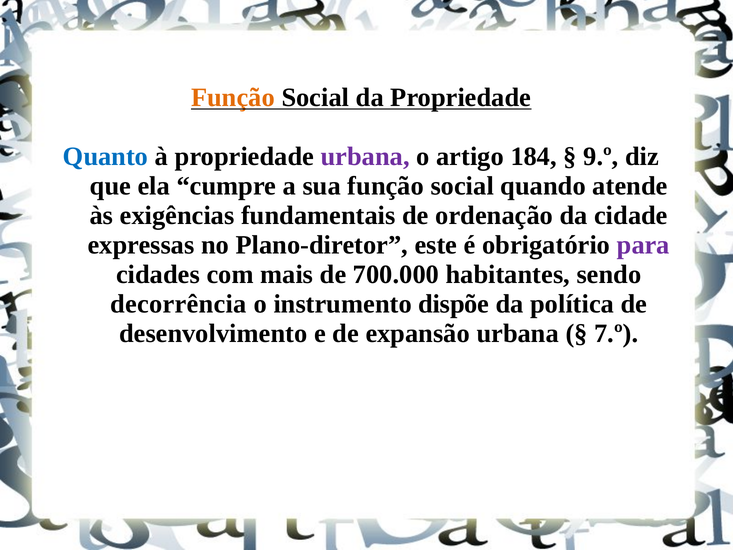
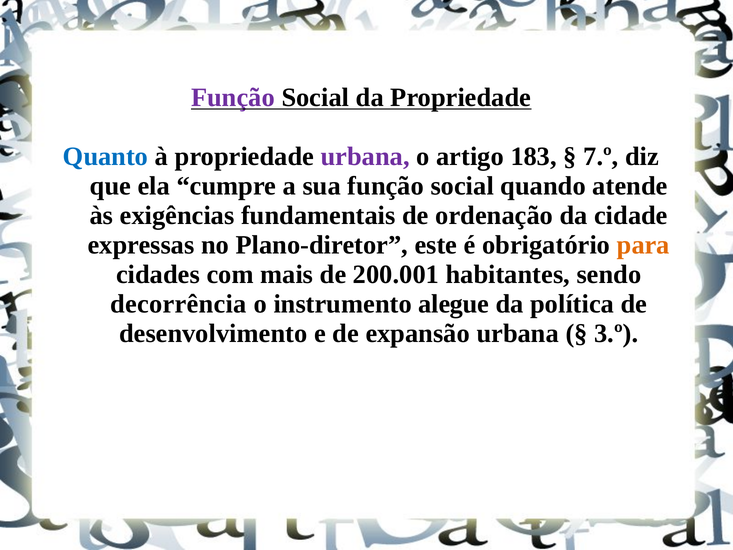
Função at (233, 97) colour: orange -> purple
184: 184 -> 183
9.º: 9.º -> 7.º
para colour: purple -> orange
700.000: 700.000 -> 200.001
dispõe: dispõe -> alegue
7.º: 7.º -> 3.º
